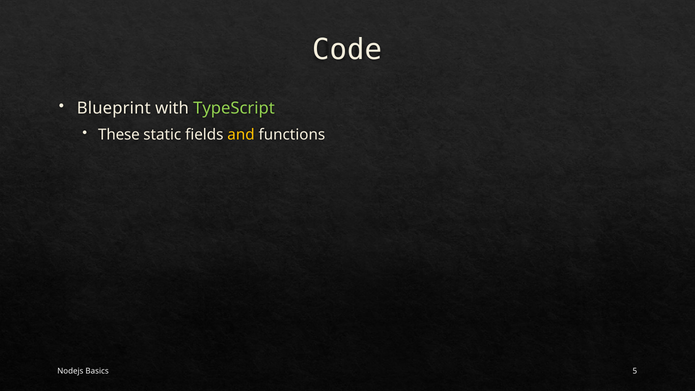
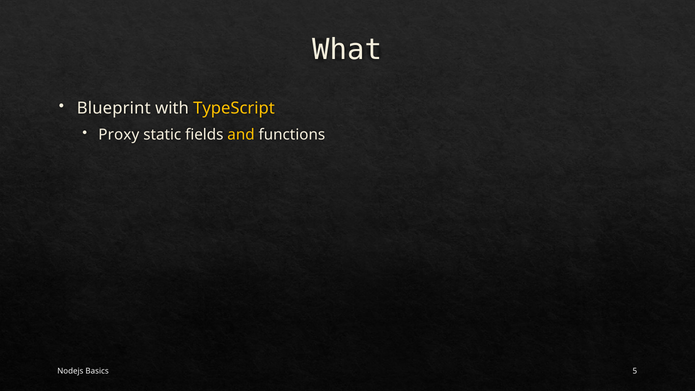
Code: Code -> What
TypeScript colour: light green -> yellow
These: These -> Proxy
